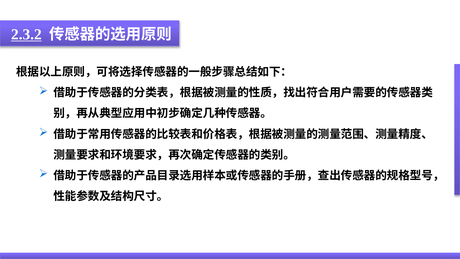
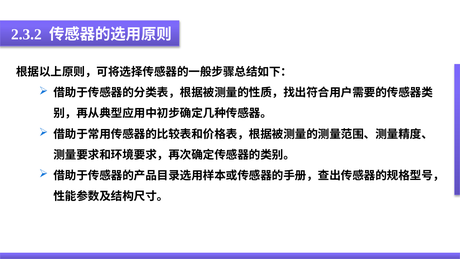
2.3.2 underline: present -> none
